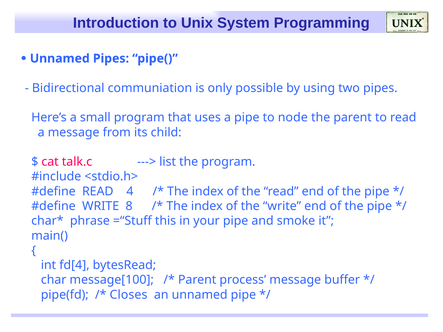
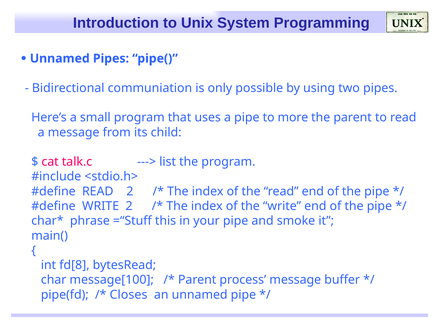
node: node -> more
READ 4: 4 -> 2
WRITE 8: 8 -> 2
fd[4: fd[4 -> fd[8
